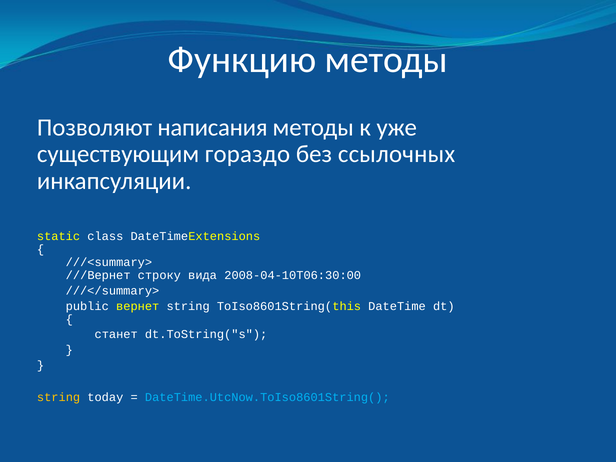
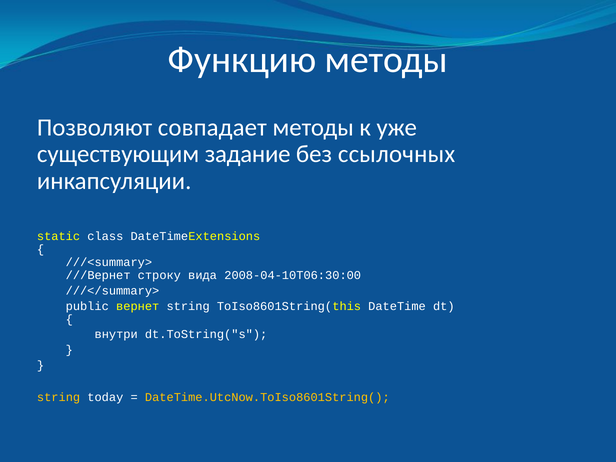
написания: написания -> совпадает
гораздо: гораздо -> задание
станет: станет -> внутри
DateTime.UtcNow.ToIso8601String( colour: light blue -> yellow
